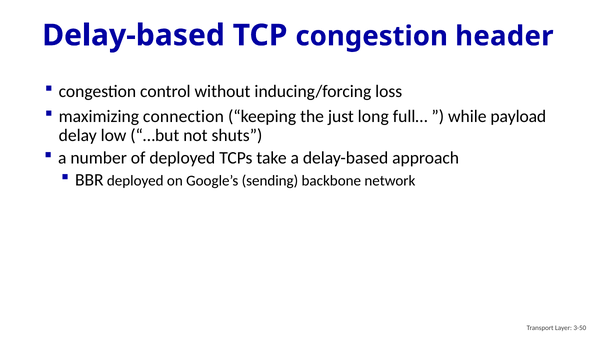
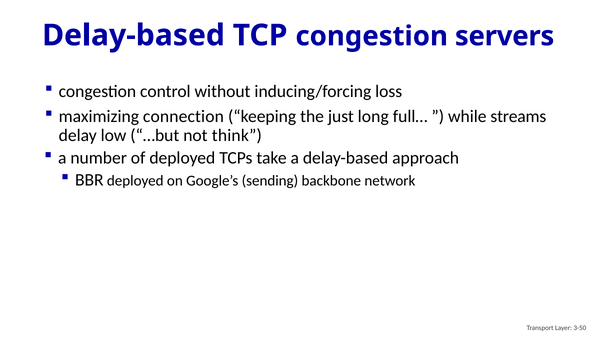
header: header -> servers
payload: payload -> streams
shuts: shuts -> think
